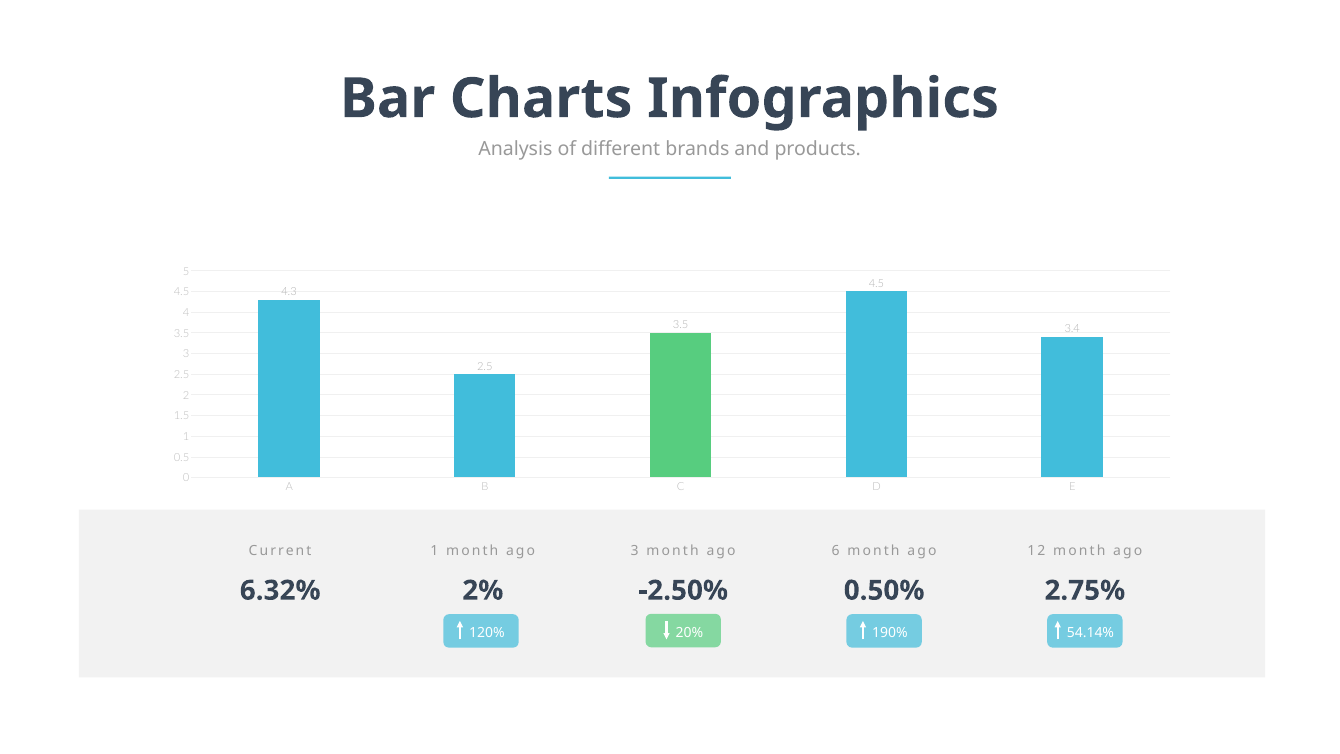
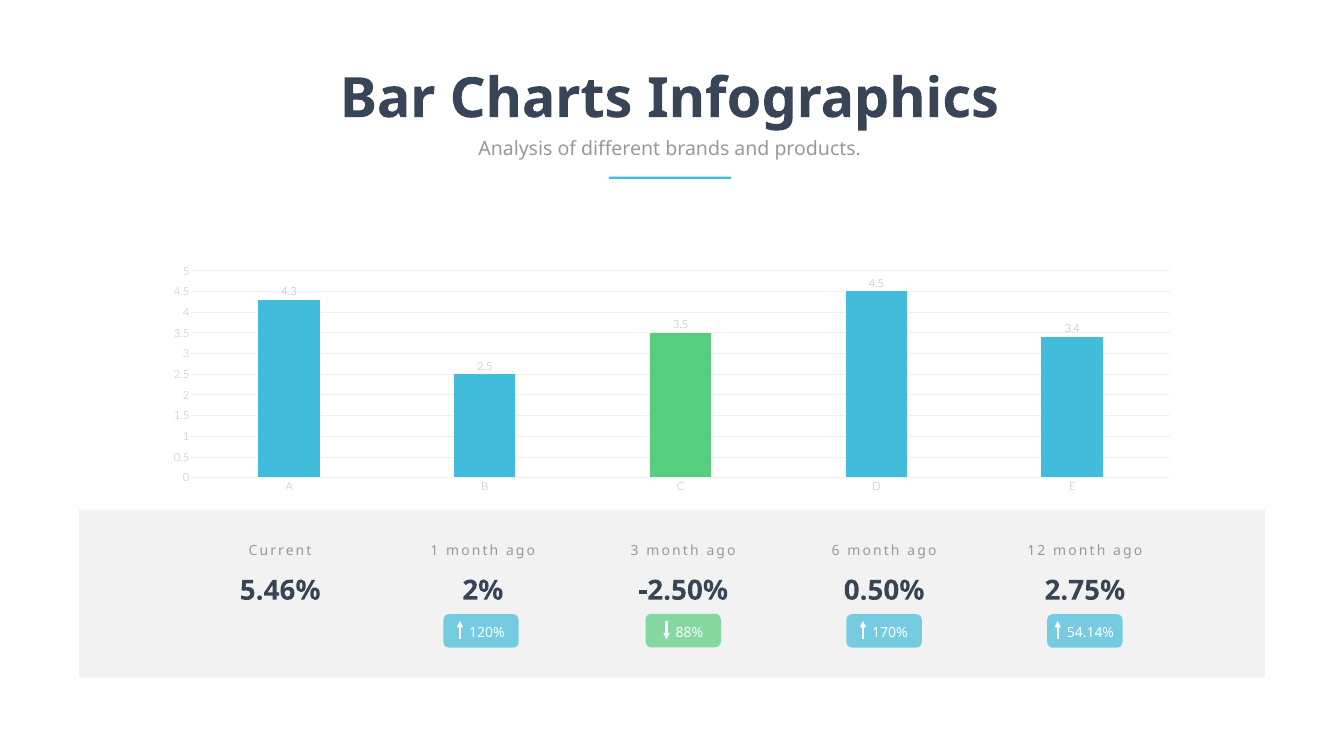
6.32%: 6.32% -> 5.46%
20%: 20% -> 88%
190%: 190% -> 170%
